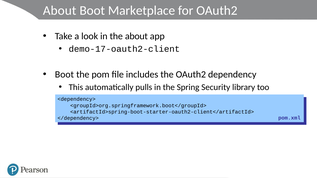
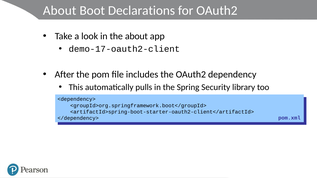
Marketplace: Marketplace -> Declarations
Boot at (64, 75): Boot -> After
